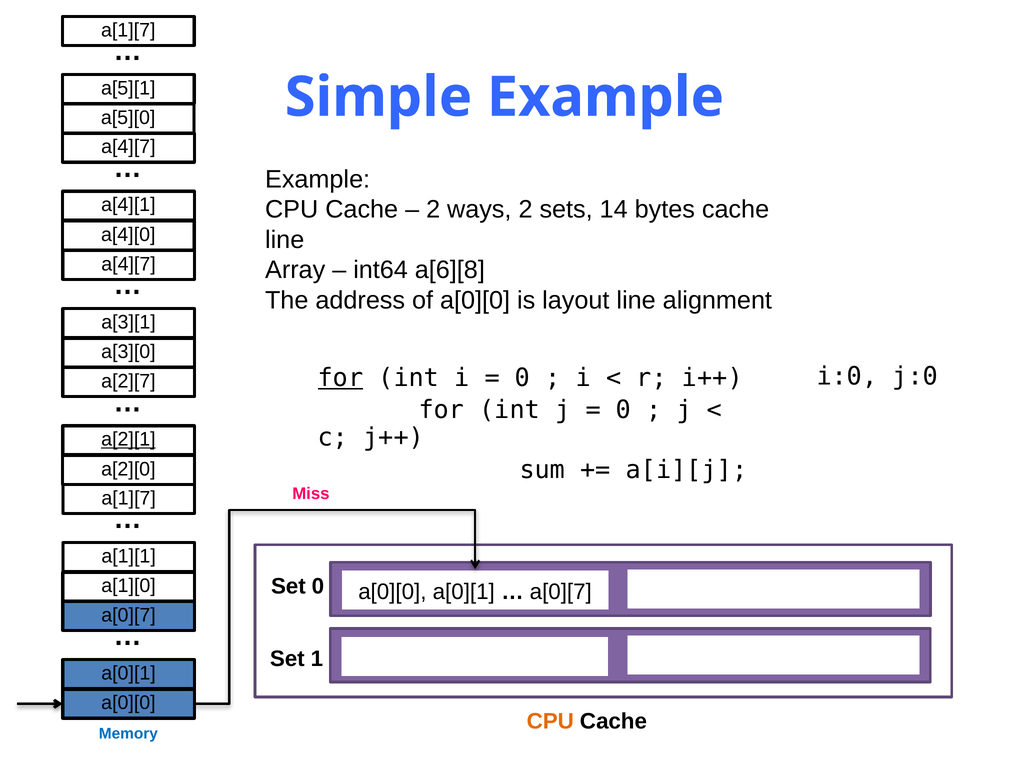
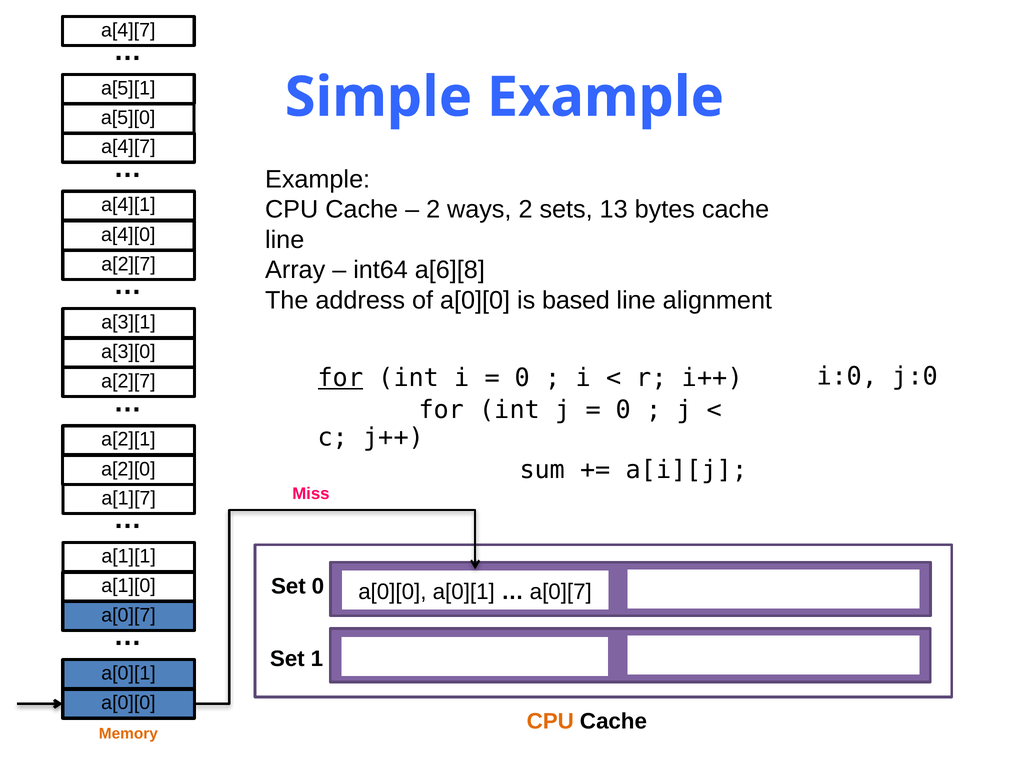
a[1][7 at (128, 30): a[1][7 -> a[4][7
14: 14 -> 13
a[4][7 at (129, 264): a[4][7 -> a[2][7
layout: layout -> based
a[2][1 underline: present -> none
Memory colour: blue -> orange
